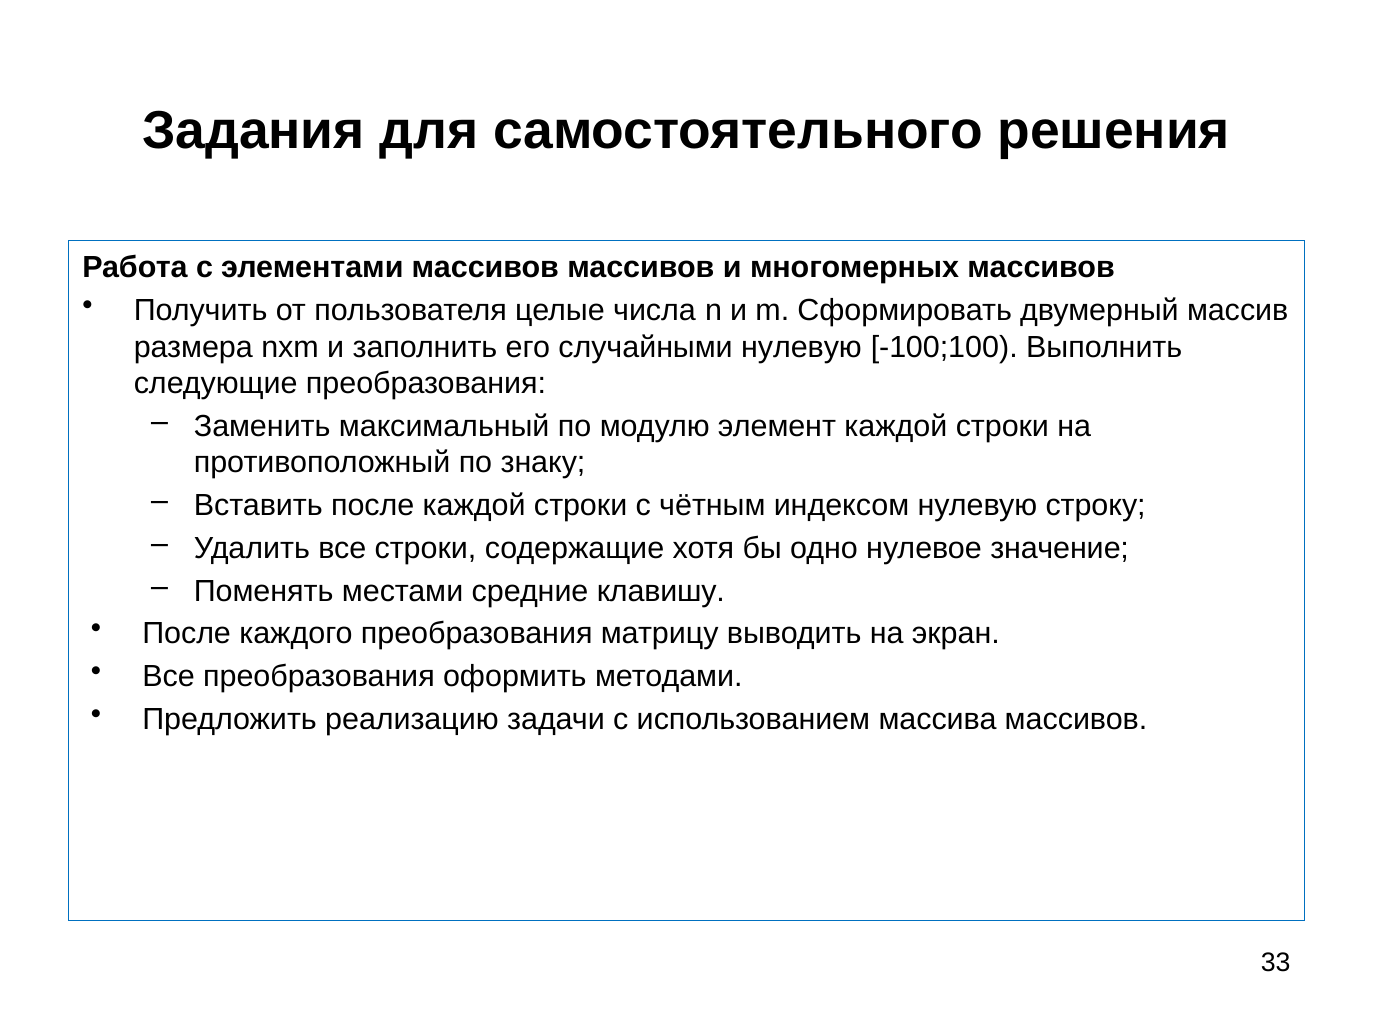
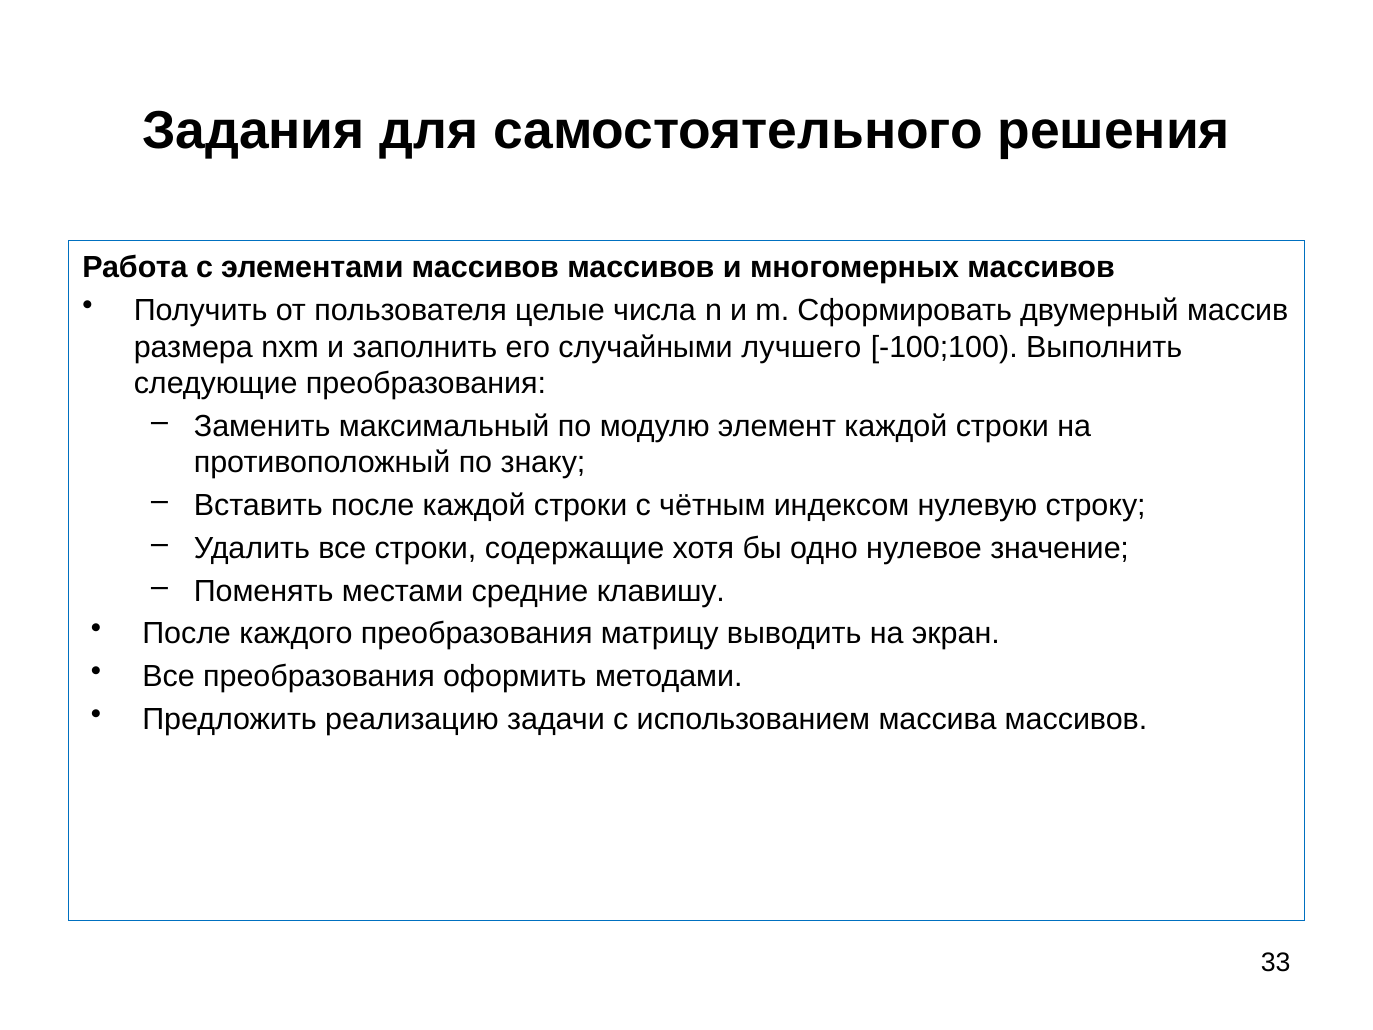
случайными нулевую: нулевую -> лучшего
